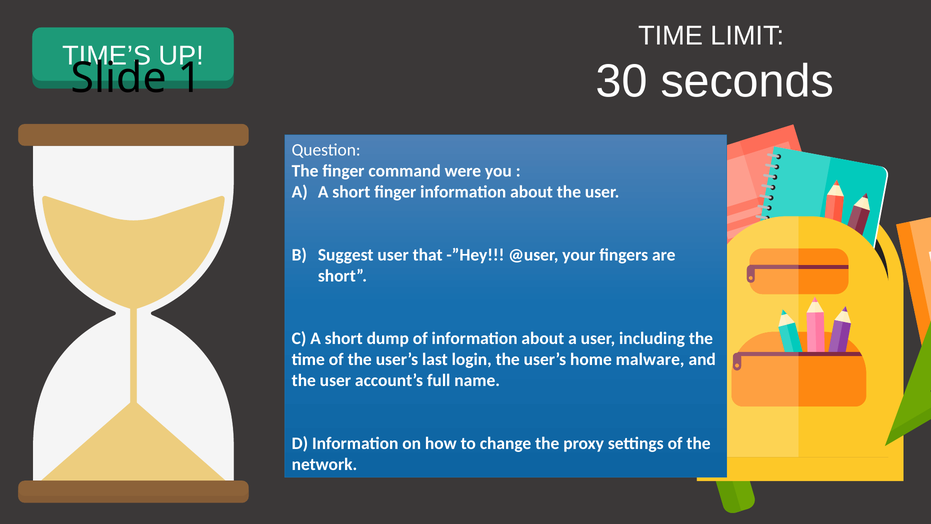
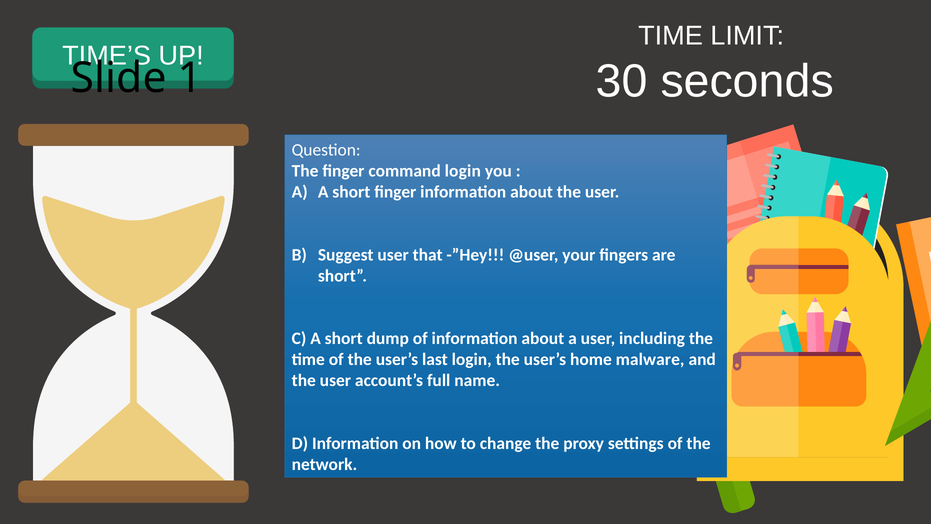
command were: were -> login
